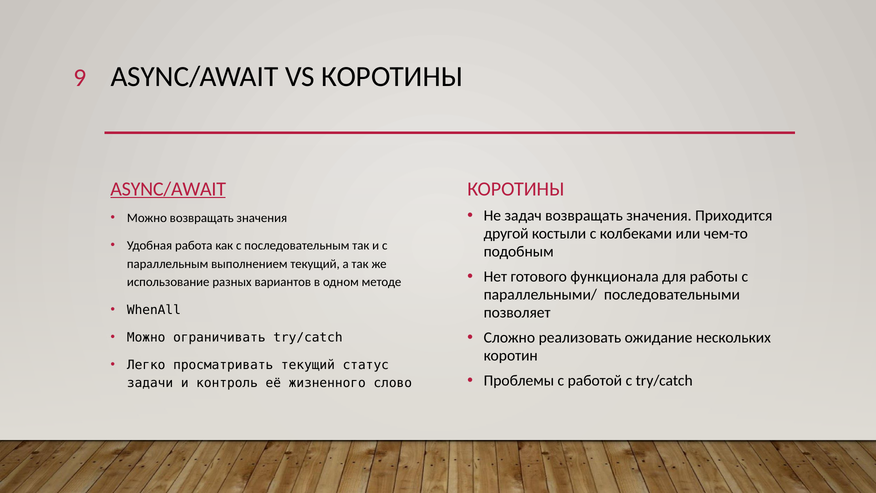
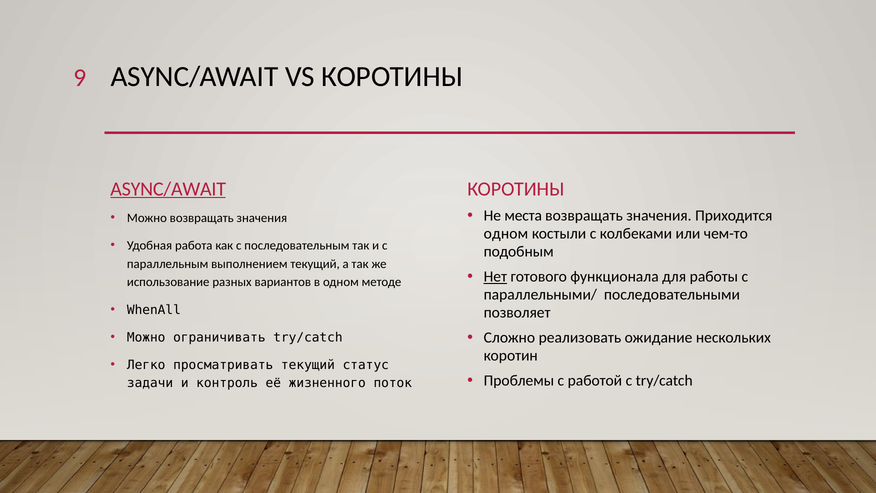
задач: задач -> места
другой at (506, 234): другой -> одном
Нет underline: none -> present
слово: слово -> поток
